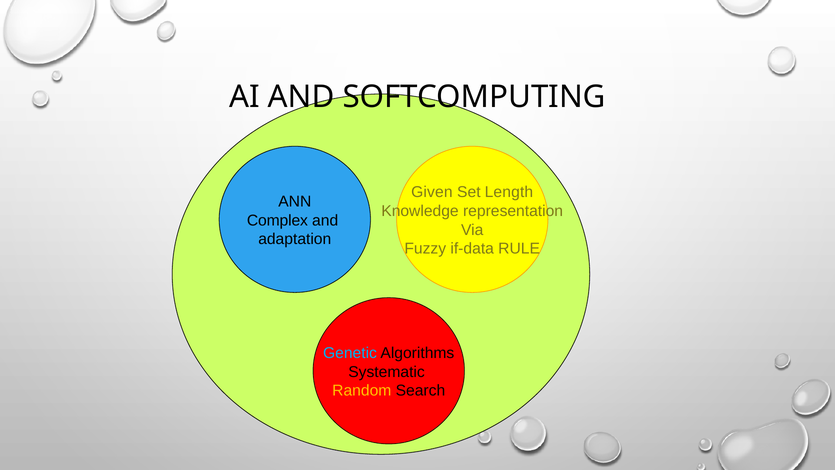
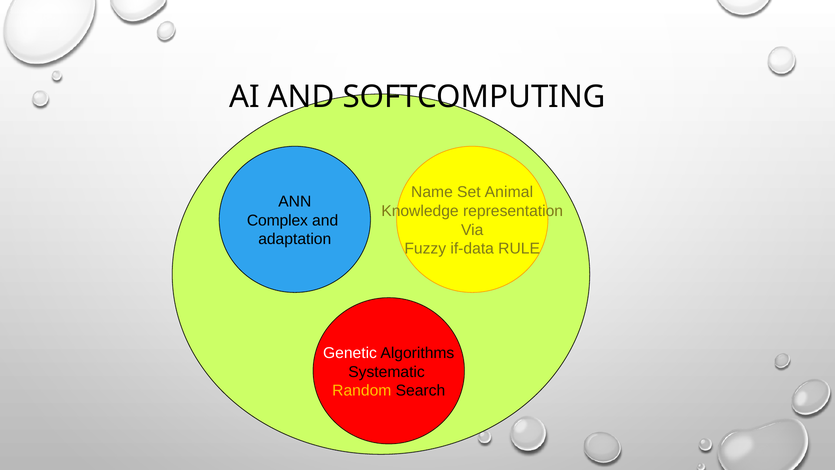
Given: Given -> Name
Length: Length -> Animal
Genetic colour: light blue -> white
